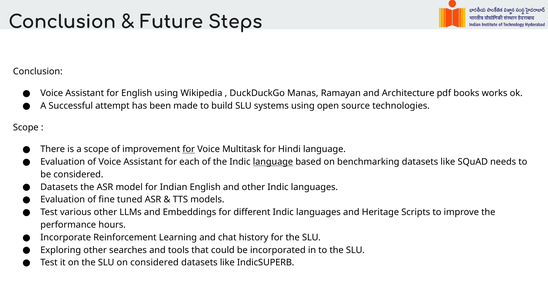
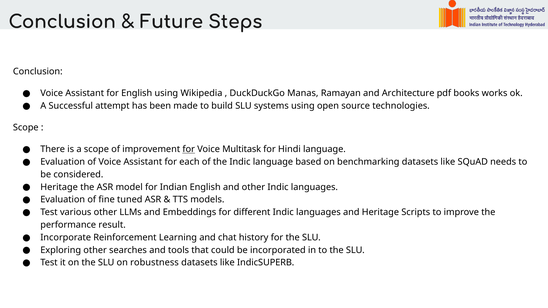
language at (273, 162) underline: present -> none
Datasets at (59, 187): Datasets -> Heritage
hours: hours -> result
on considered: considered -> robustness
